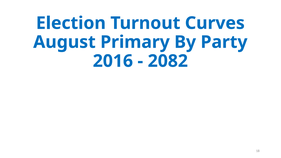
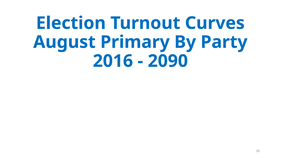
2082: 2082 -> 2090
